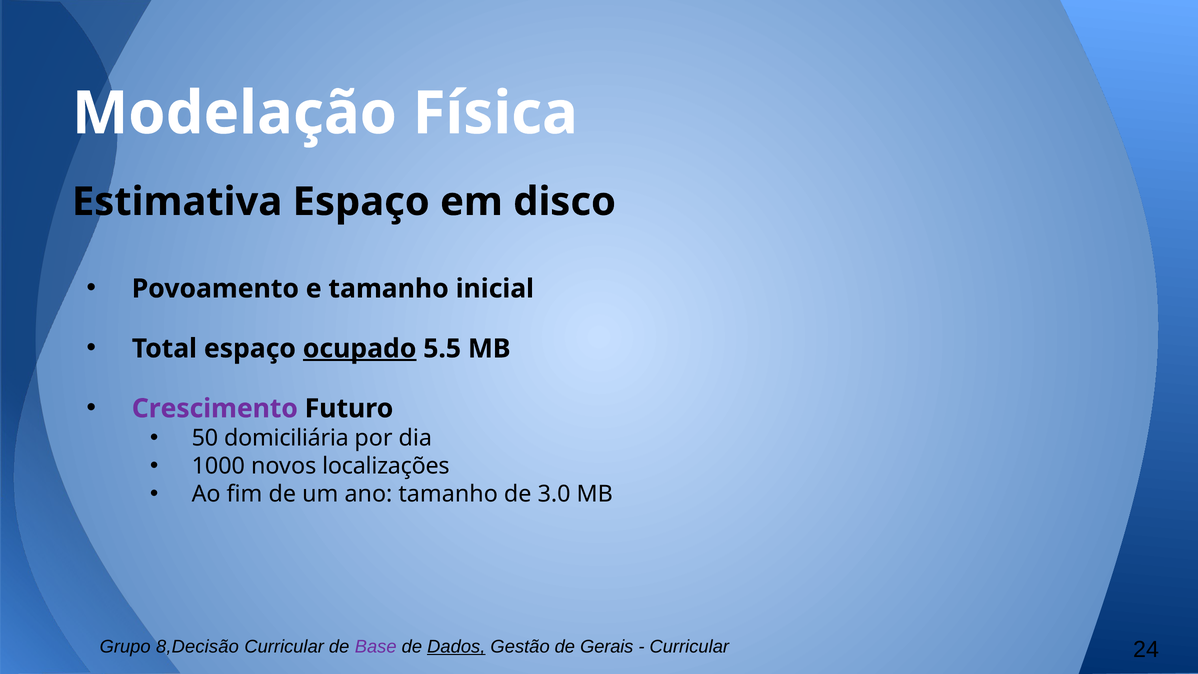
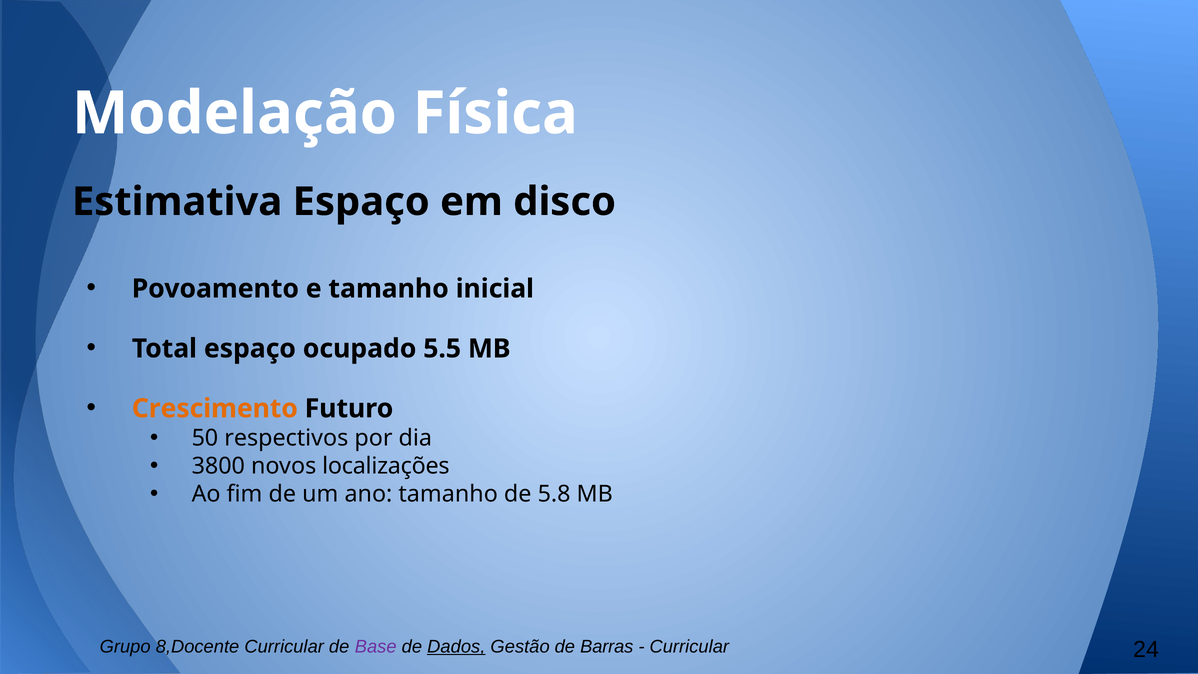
ocupado underline: present -> none
Crescimento colour: purple -> orange
domiciliária: domiciliária -> respectivos
1000: 1000 -> 3800
3.0: 3.0 -> 5.8
8,Decisão: 8,Decisão -> 8,Docente
Gerais: Gerais -> Barras
